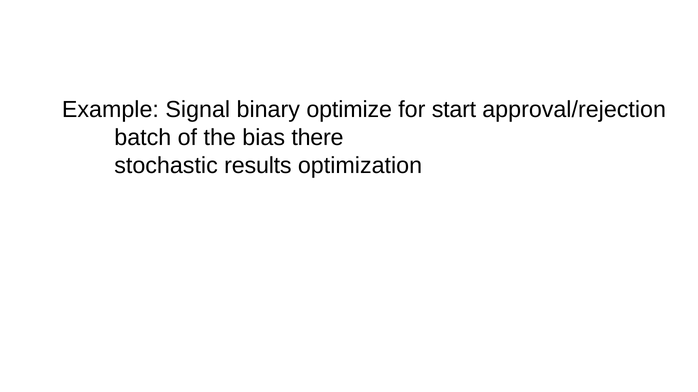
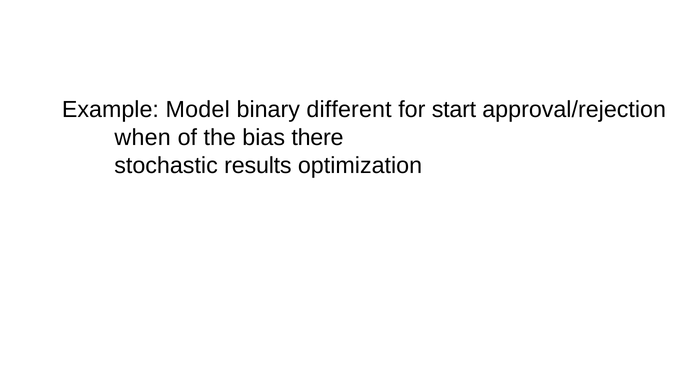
Signal: Signal -> Model
optimize: optimize -> different
batch: batch -> when
